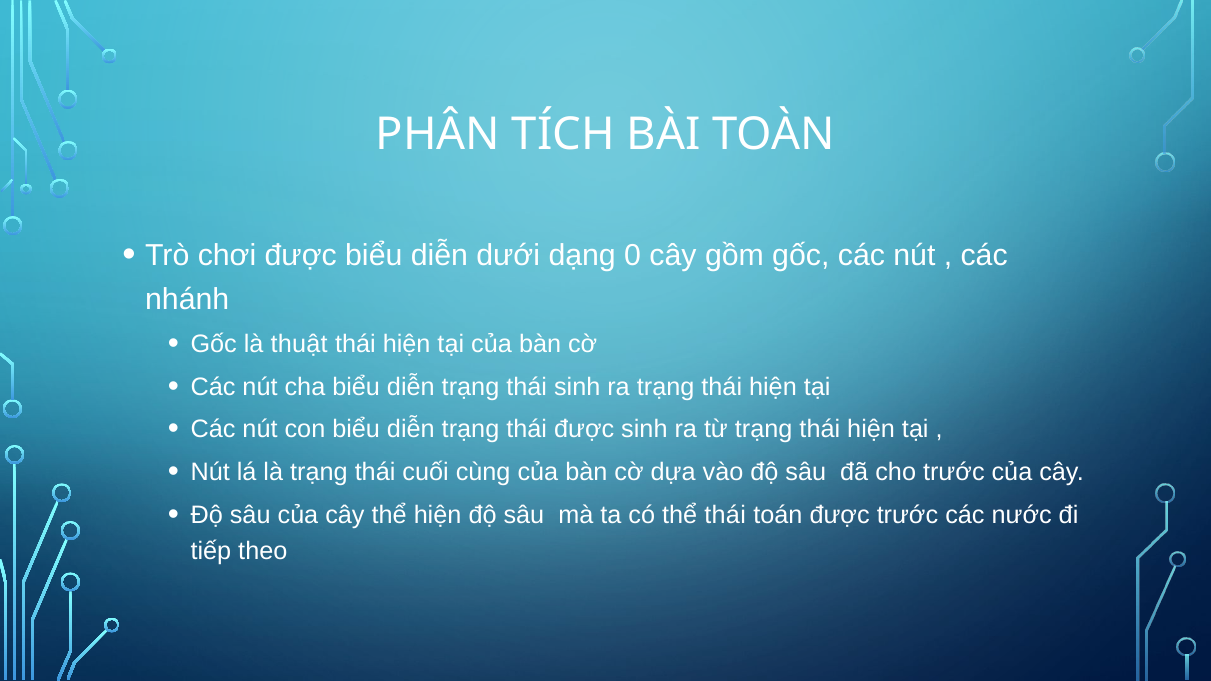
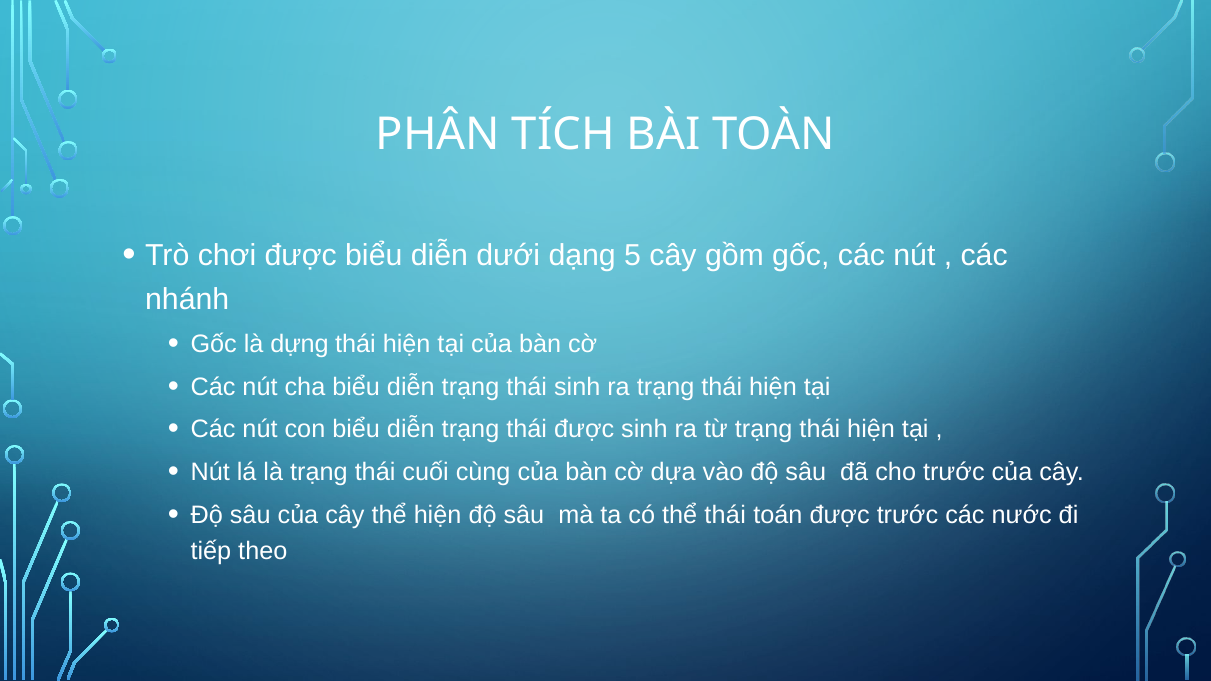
0: 0 -> 5
thuật: thuật -> dựng
